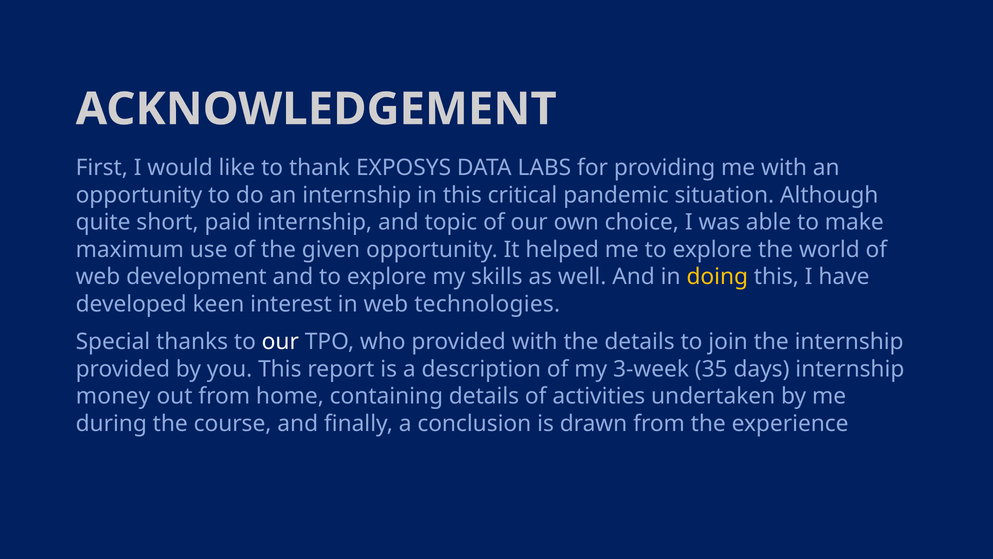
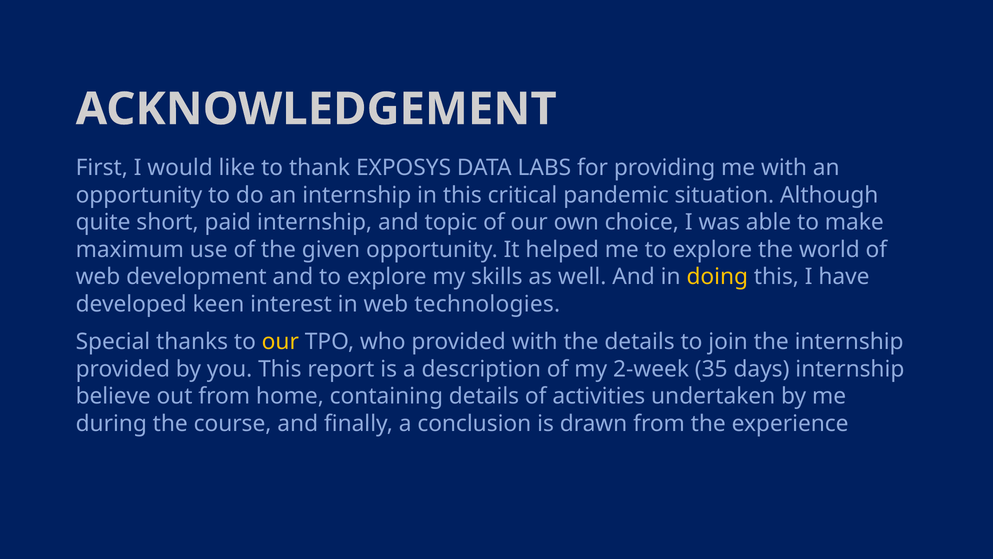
our at (280, 342) colour: white -> yellow
3-week: 3-week -> 2-week
money: money -> believe
